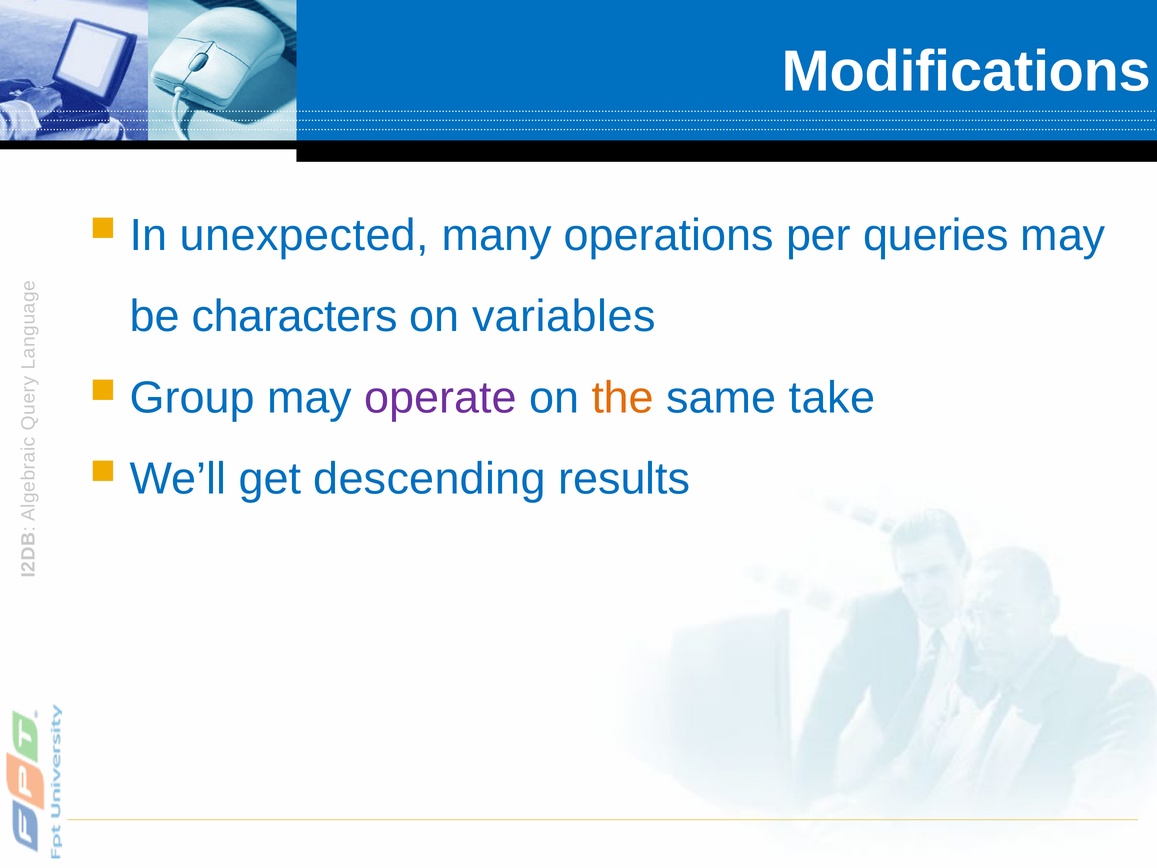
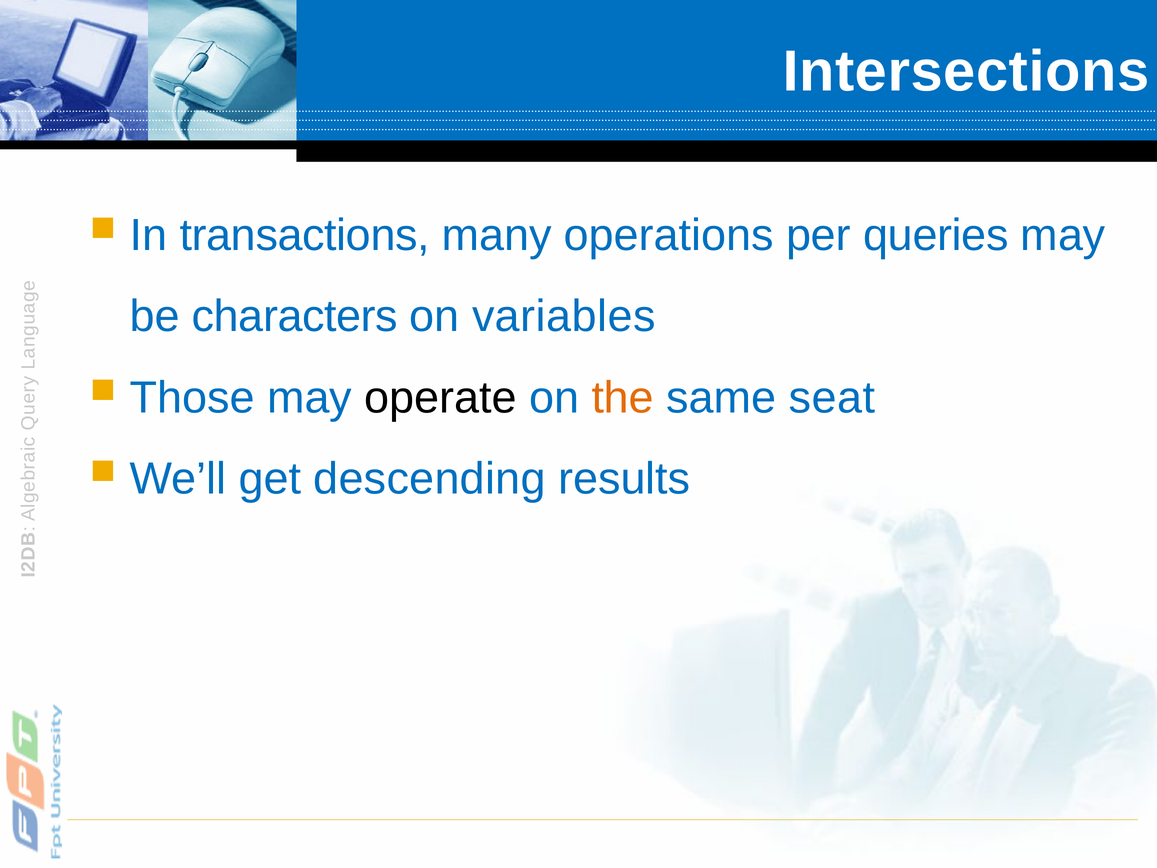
Modifications: Modifications -> Intersections
unexpected: unexpected -> transactions
Group: Group -> Those
operate colour: purple -> black
take: take -> seat
